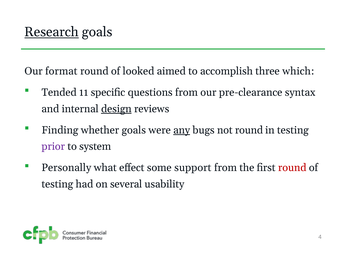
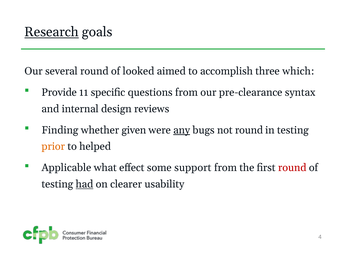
format: format -> several
Tended: Tended -> Provide
design underline: present -> none
whether goals: goals -> given
prior colour: purple -> orange
system: system -> helped
Personally: Personally -> Applicable
had underline: none -> present
several: several -> clearer
